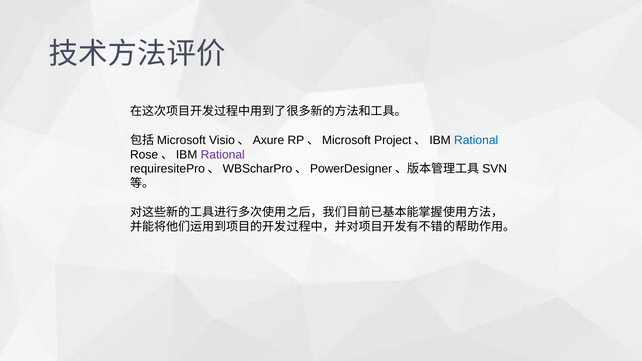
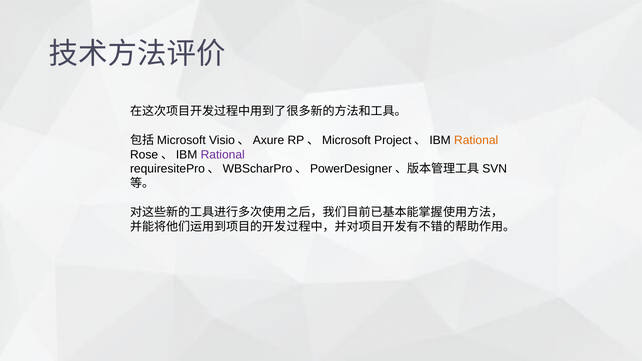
Rational at (476, 140) colour: blue -> orange
